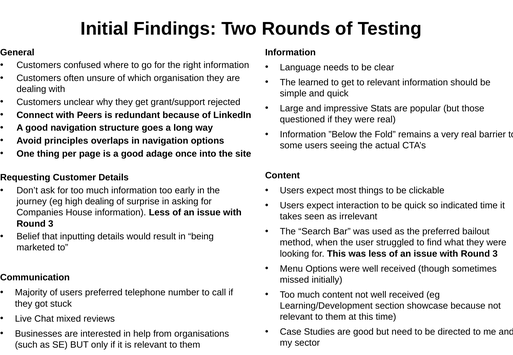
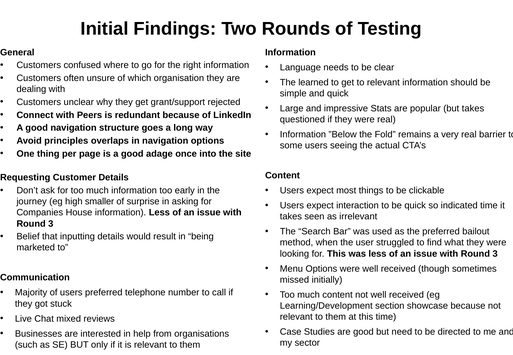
but those: those -> takes
high dealing: dealing -> smaller
